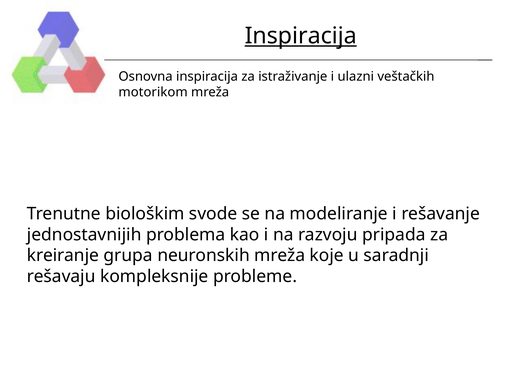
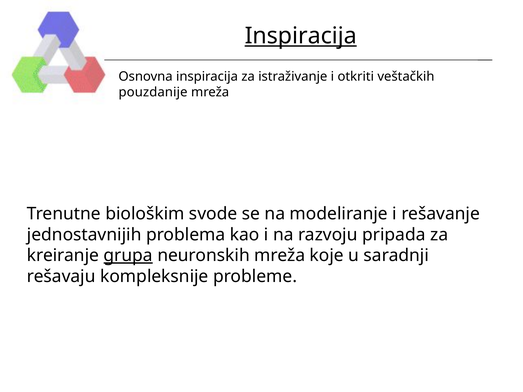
ulazni: ulazni -> otkriti
motorikom: motorikom -> pouzdanije
grupa underline: none -> present
